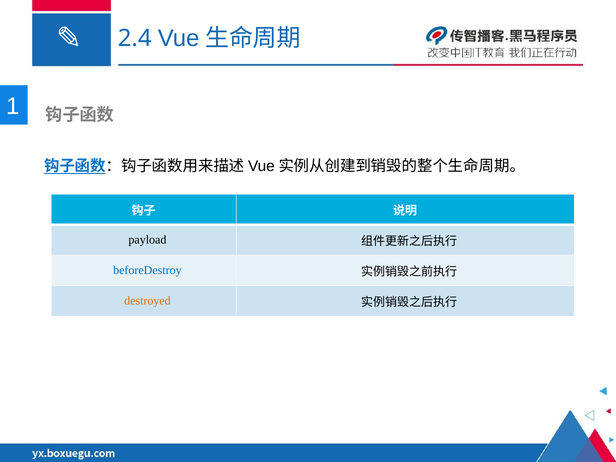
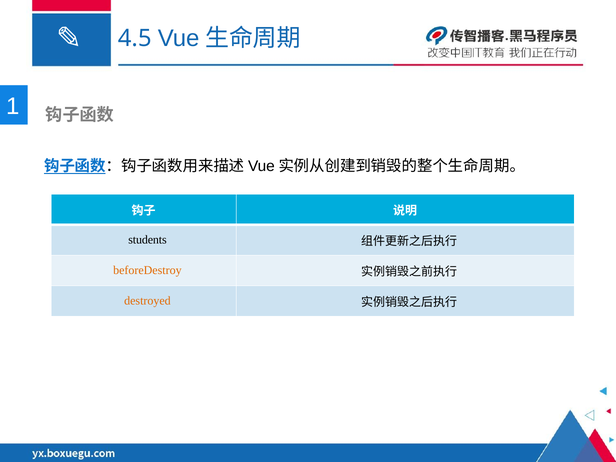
2.4: 2.4 -> 4.5
payload: payload -> students
beforeDestroy colour: blue -> orange
